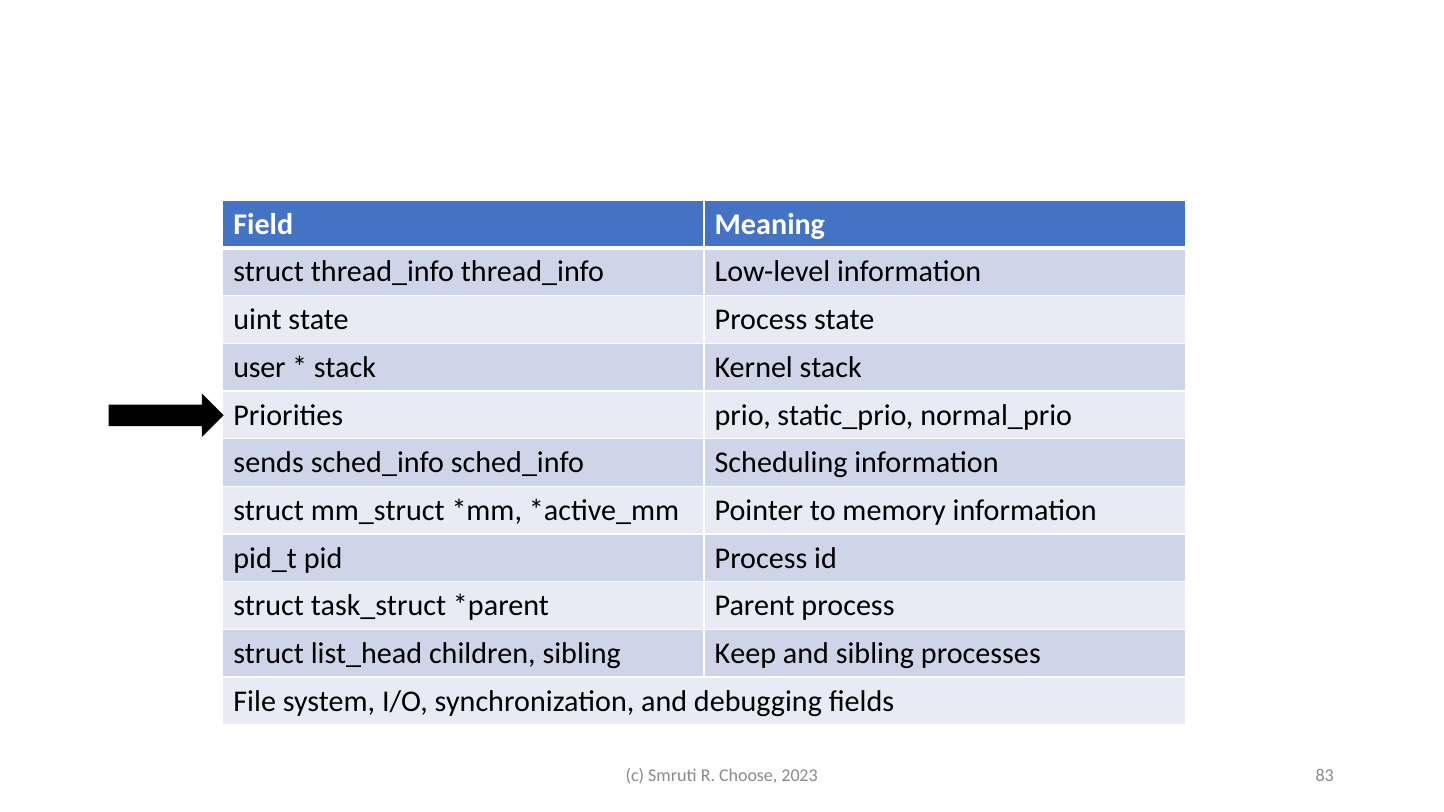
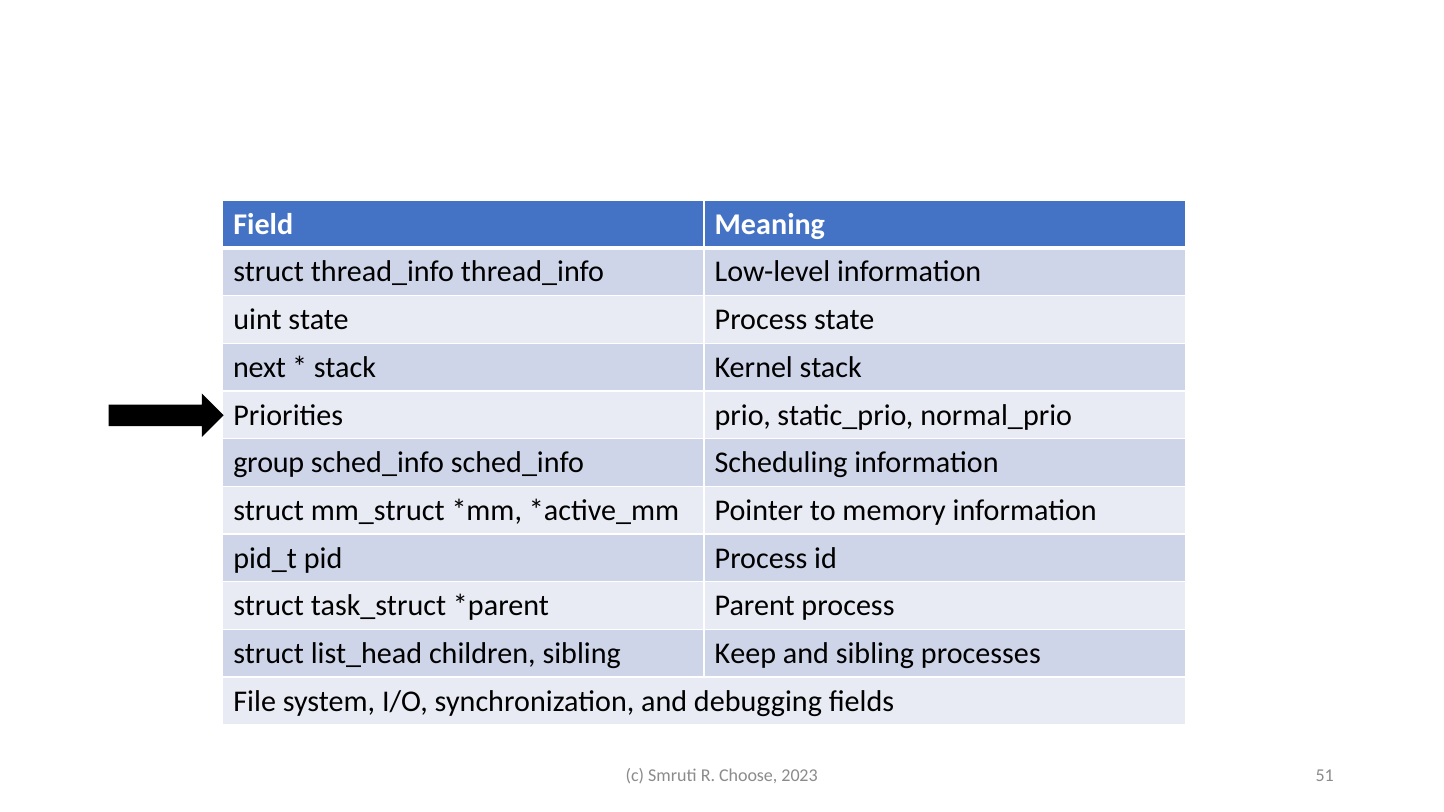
user: user -> next
sends: sends -> group
83: 83 -> 51
